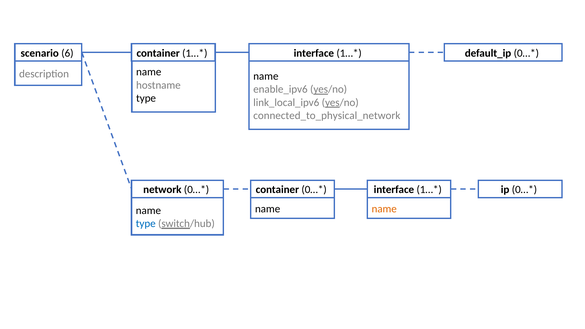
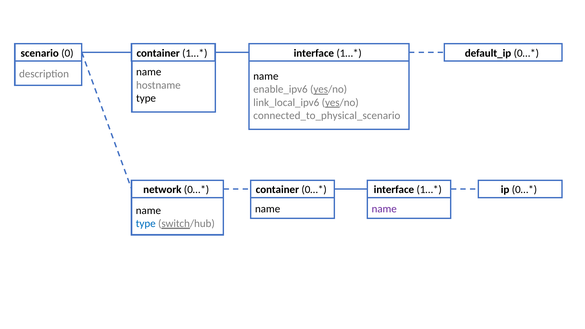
6: 6 -> 0
connected_to_physical_network: connected_to_physical_network -> connected_to_physical_scenario
name at (384, 209) colour: orange -> purple
